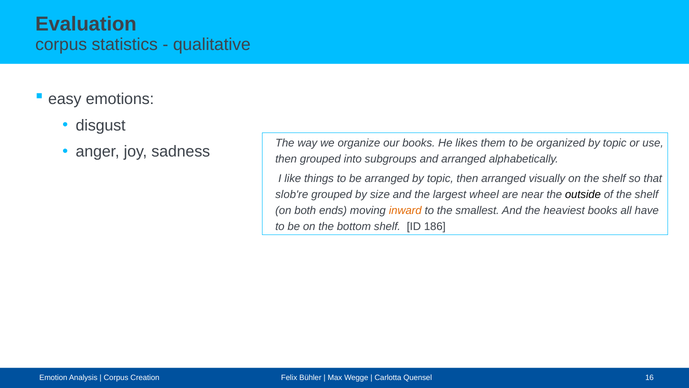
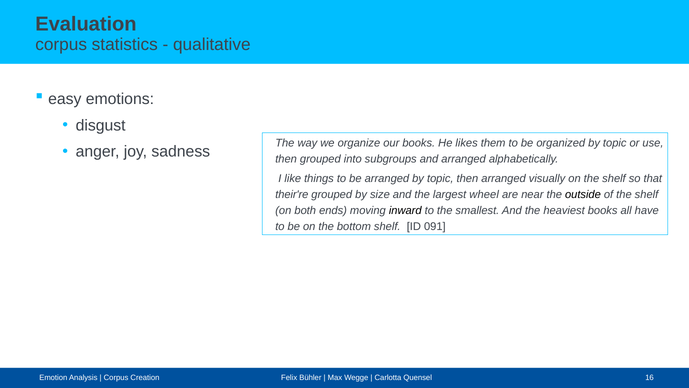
slob're: slob're -> their're
inward colour: orange -> black
186: 186 -> 091
